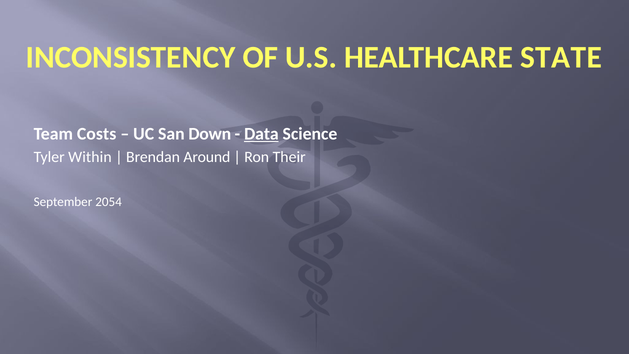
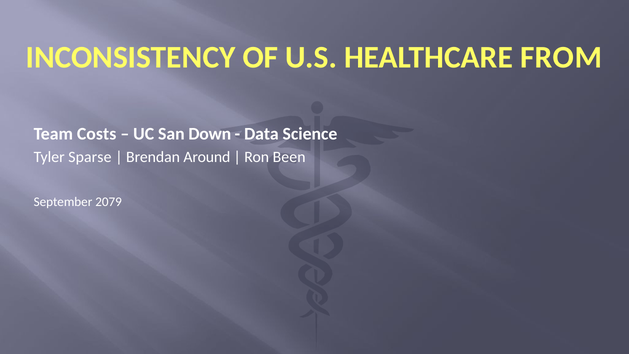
STATE: STATE -> FROM
Data underline: present -> none
Within: Within -> Sparse
Their: Their -> Been
2054: 2054 -> 2079
